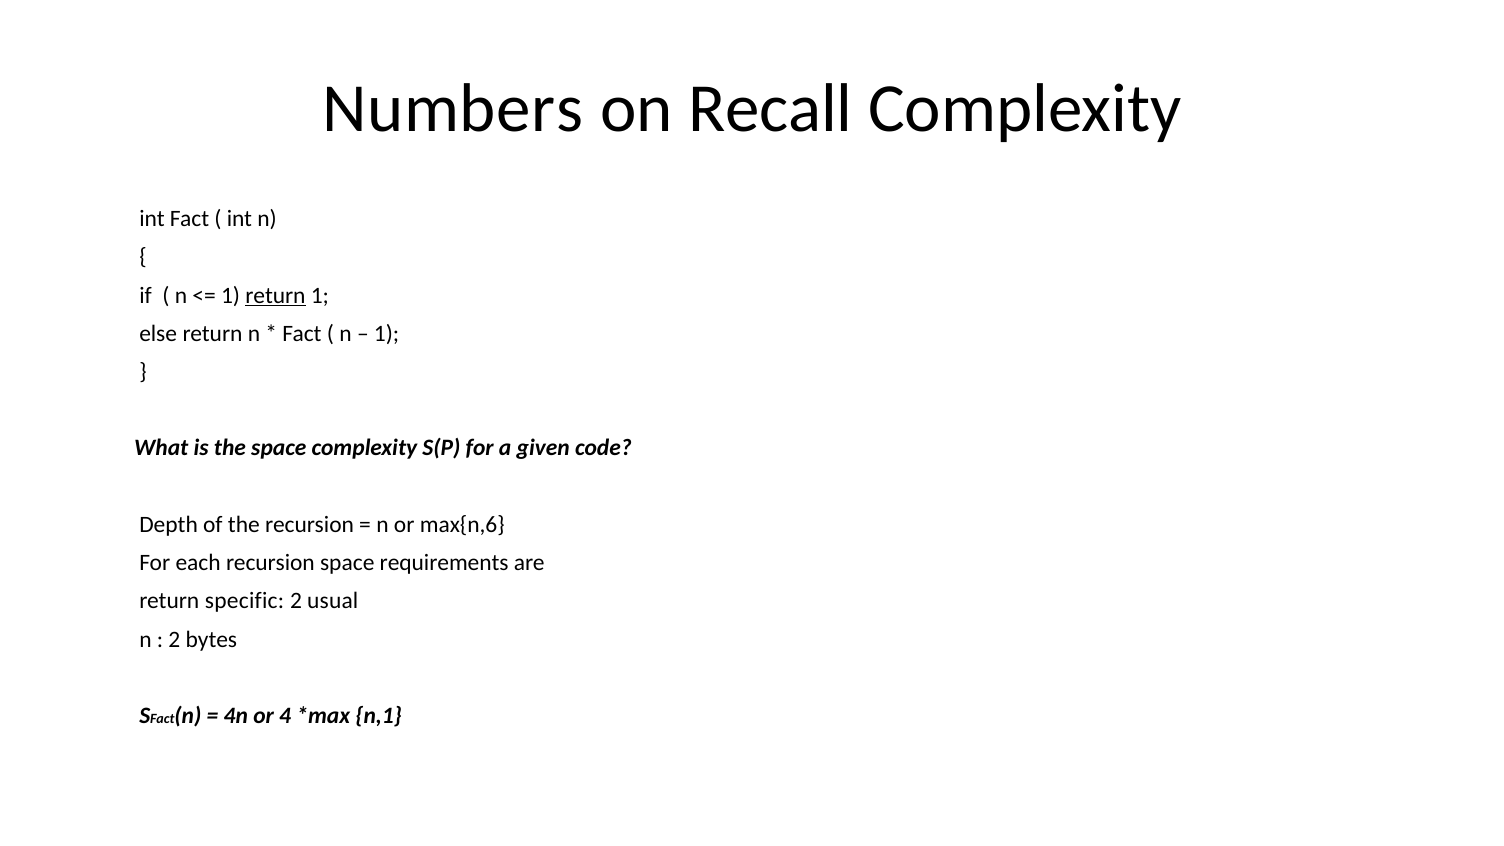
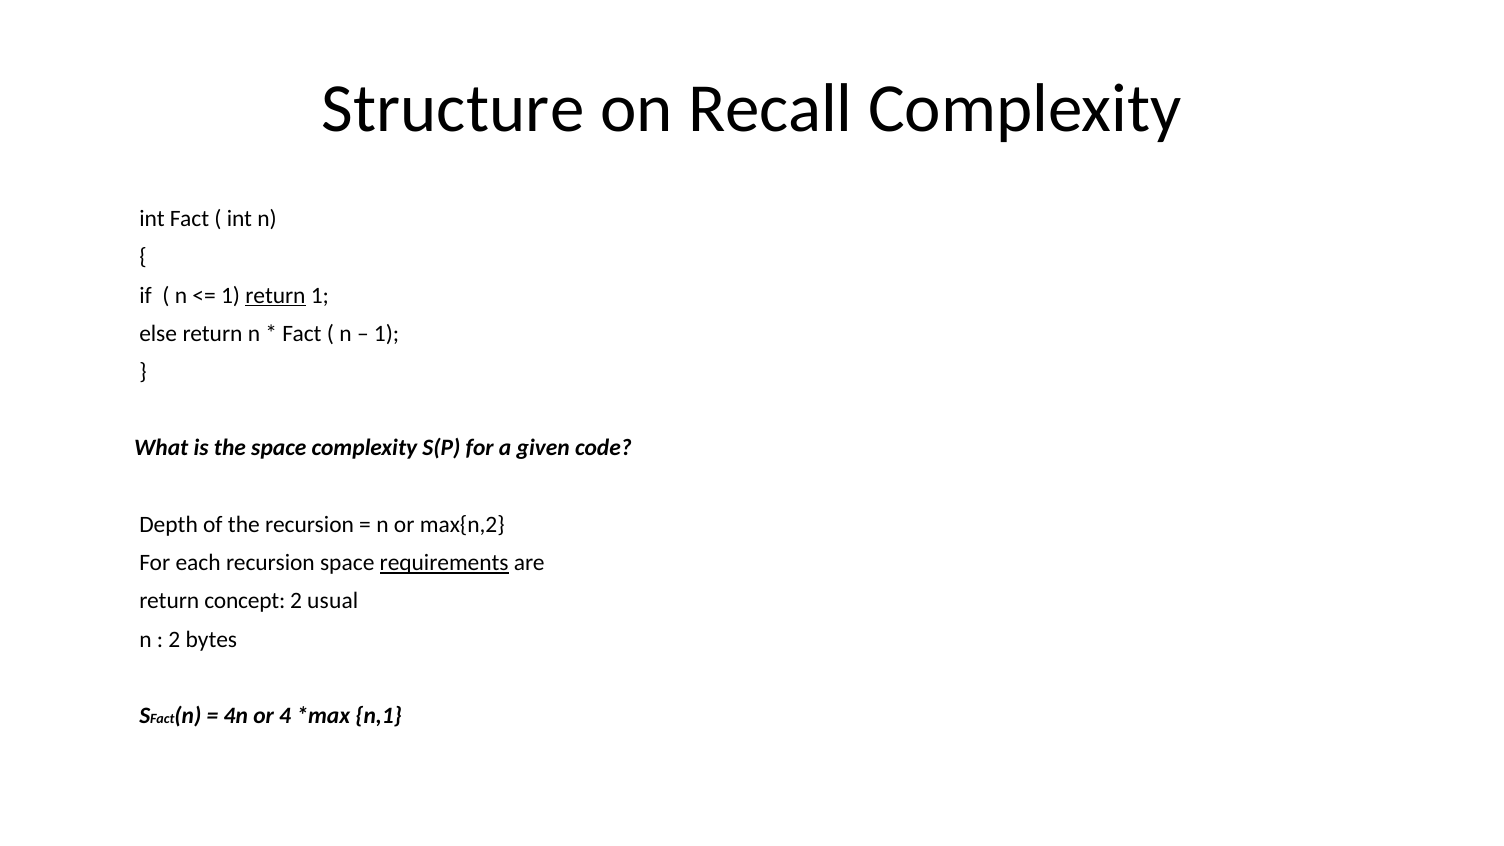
Numbers: Numbers -> Structure
max{n,6: max{n,6 -> max{n,2
requirements underline: none -> present
specific: specific -> concept
